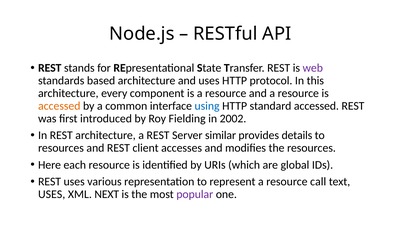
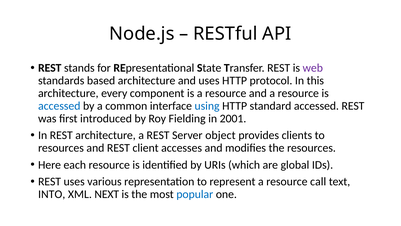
accessed at (59, 106) colour: orange -> blue
2002: 2002 -> 2001
similar: similar -> object
details: details -> clients
USES at (52, 194): USES -> INTO
popular colour: purple -> blue
